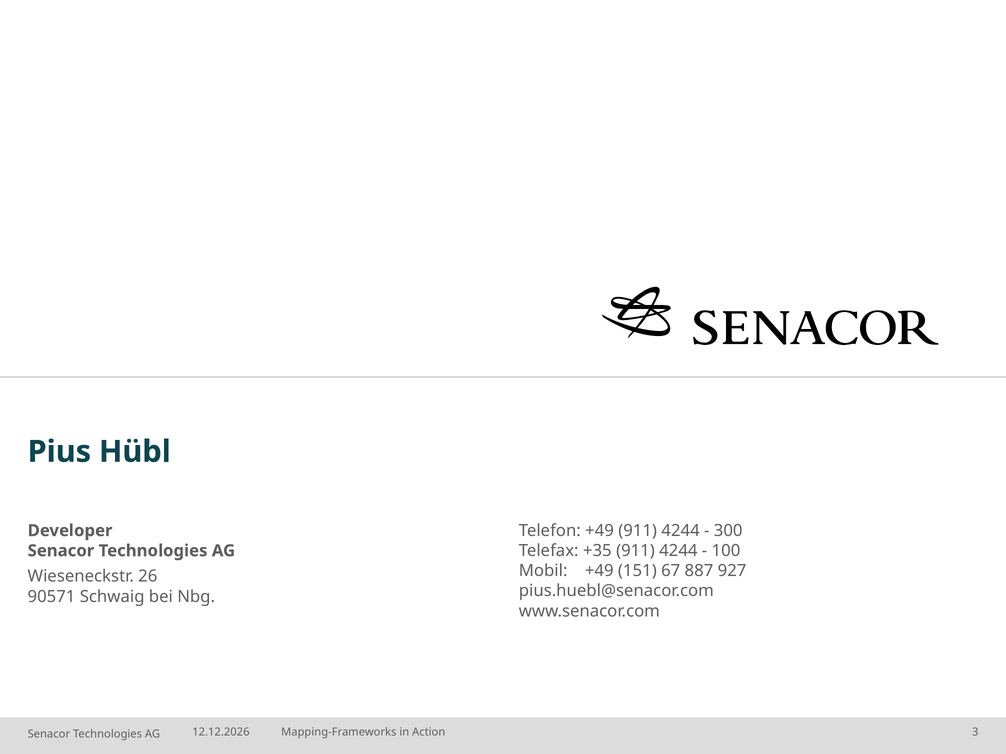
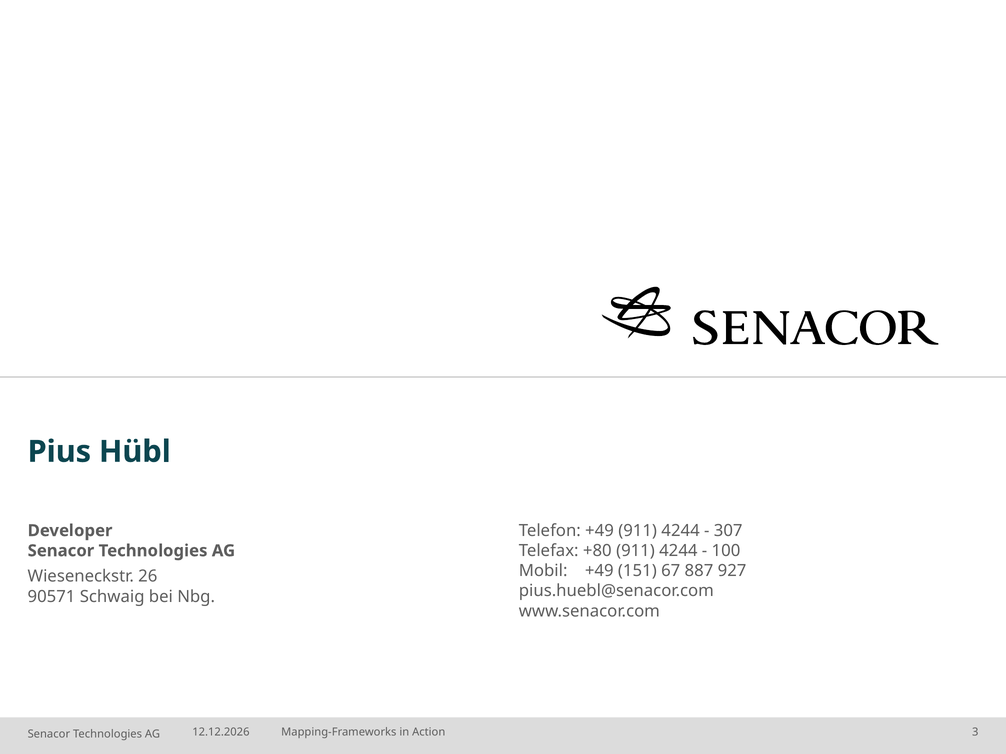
300: 300 -> 307
+35: +35 -> +80
